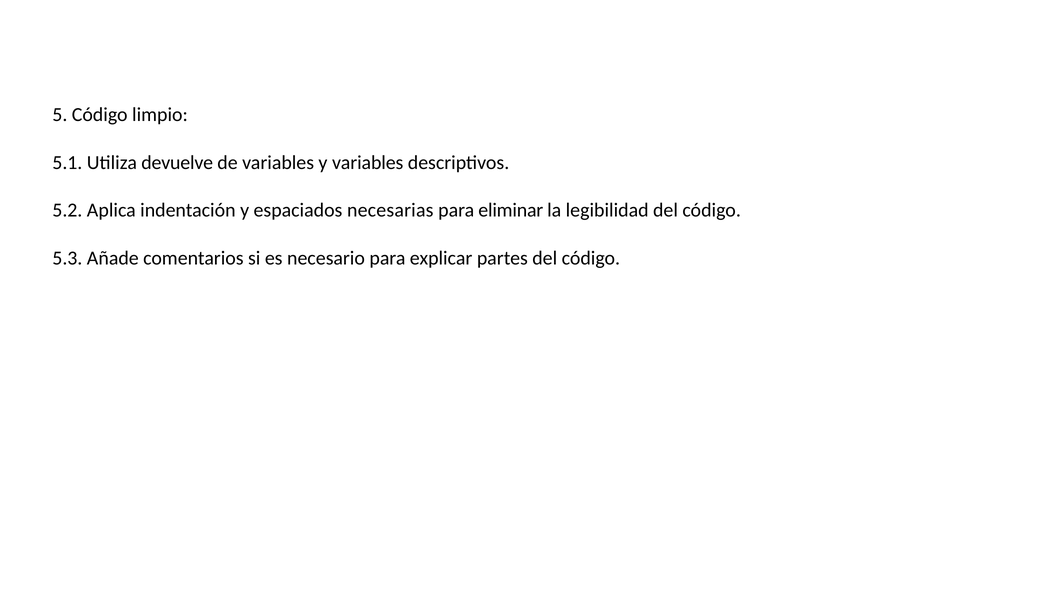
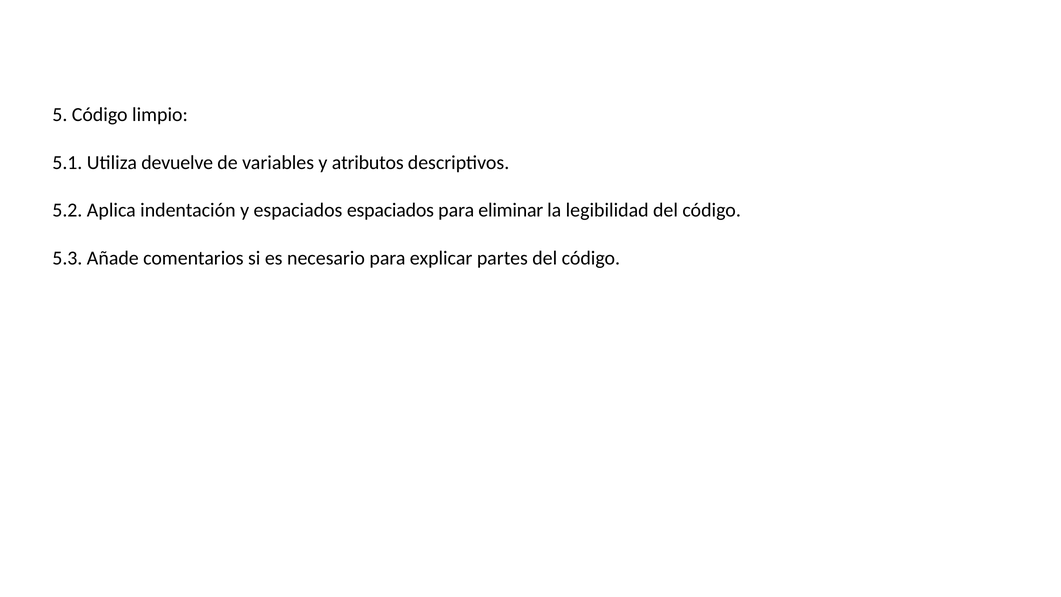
y variables: variables -> atributos
espaciados necesarias: necesarias -> espaciados
